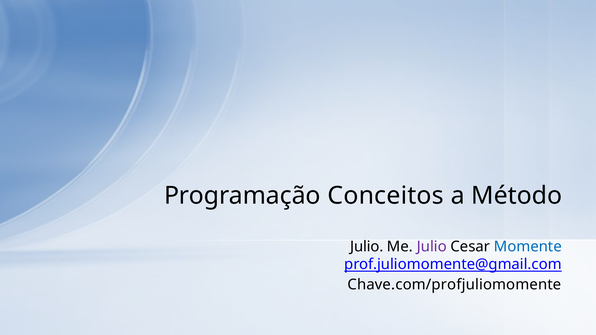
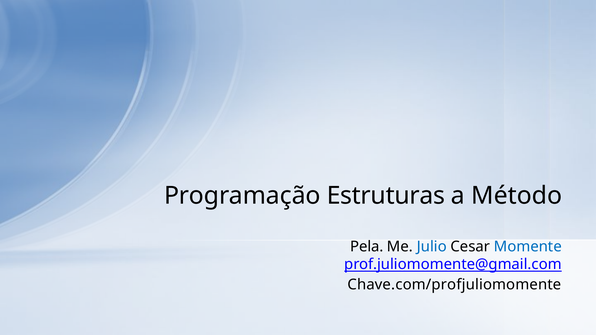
Conceitos: Conceitos -> Estruturas
Julio at (367, 247): Julio -> Pela
Julio at (432, 247) colour: purple -> blue
